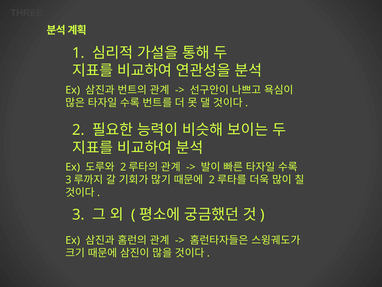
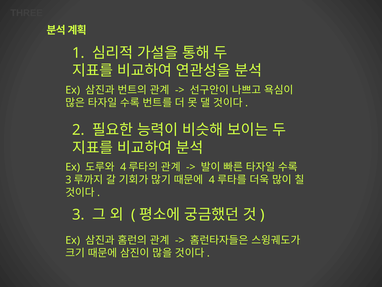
2 at (123, 167): 2 -> 4
2 at (212, 180): 2 -> 4
